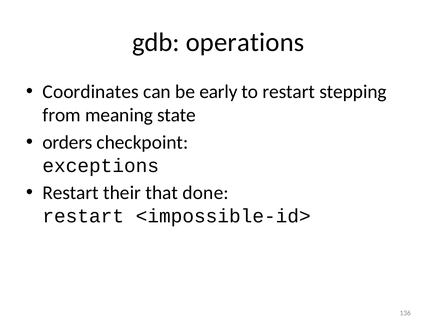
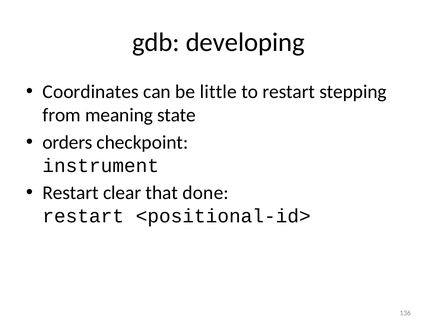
operations: operations -> developing
early: early -> little
exceptions: exceptions -> instrument
their: their -> clear
<impossible-id>: <impossible-id> -> <positional-id>
